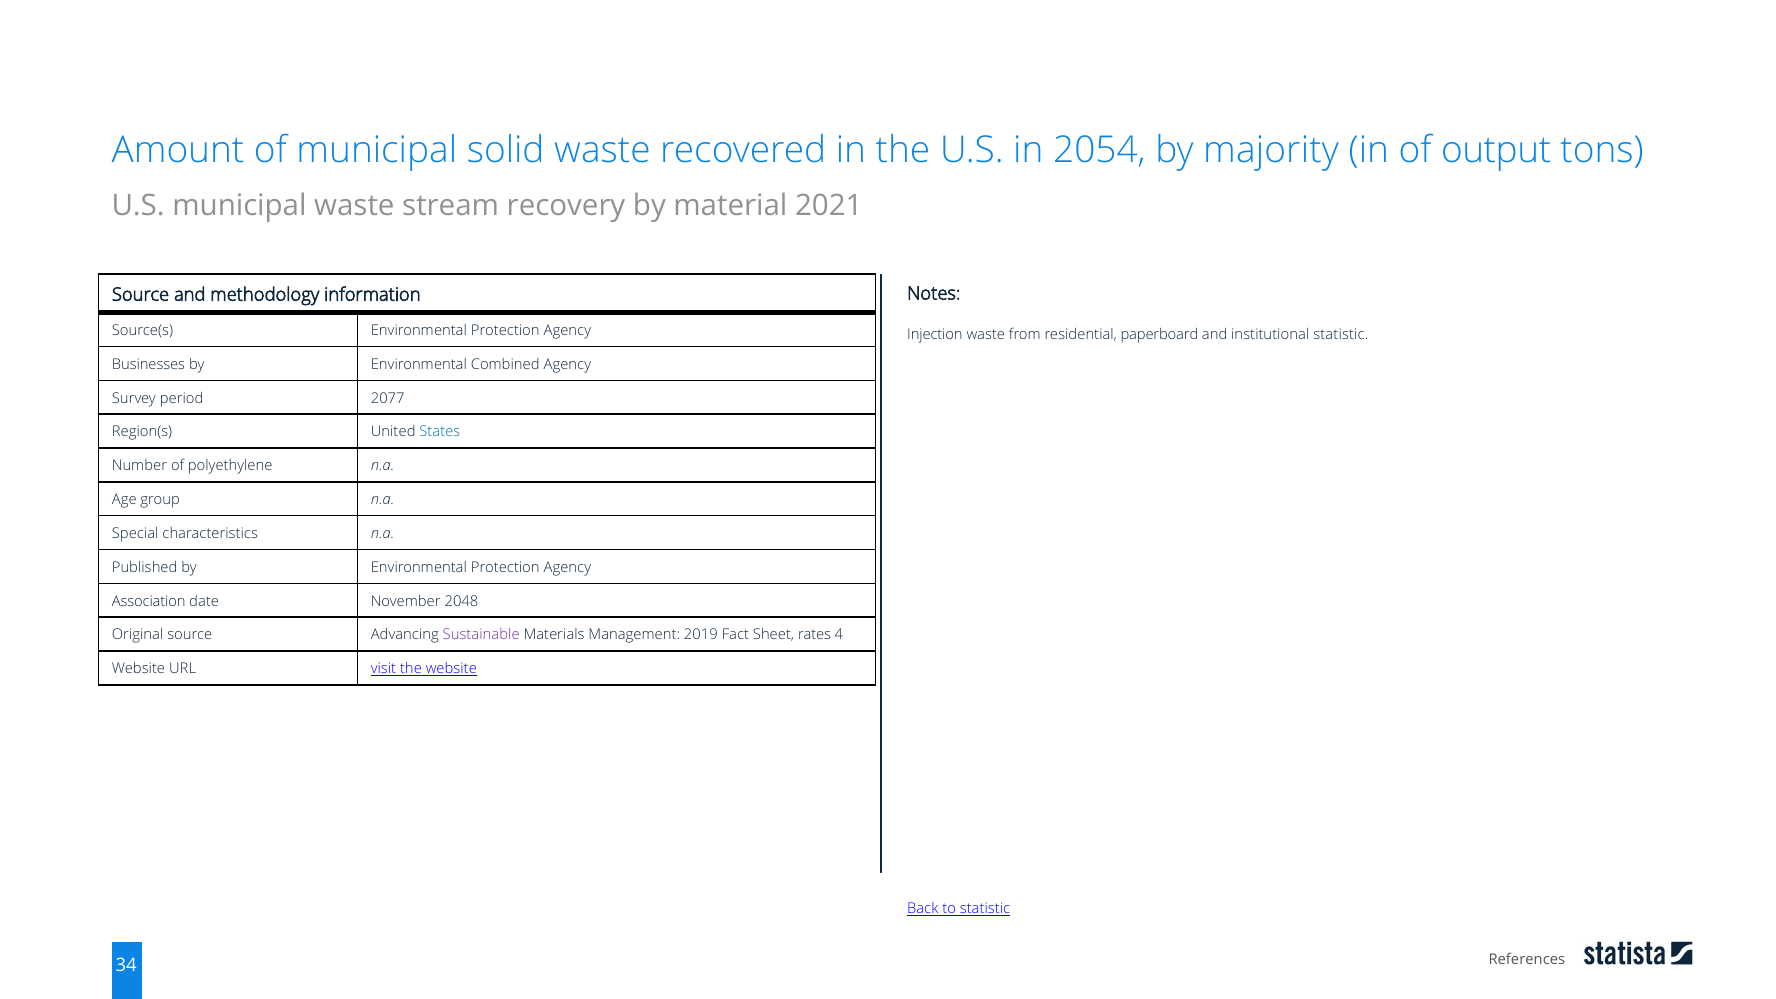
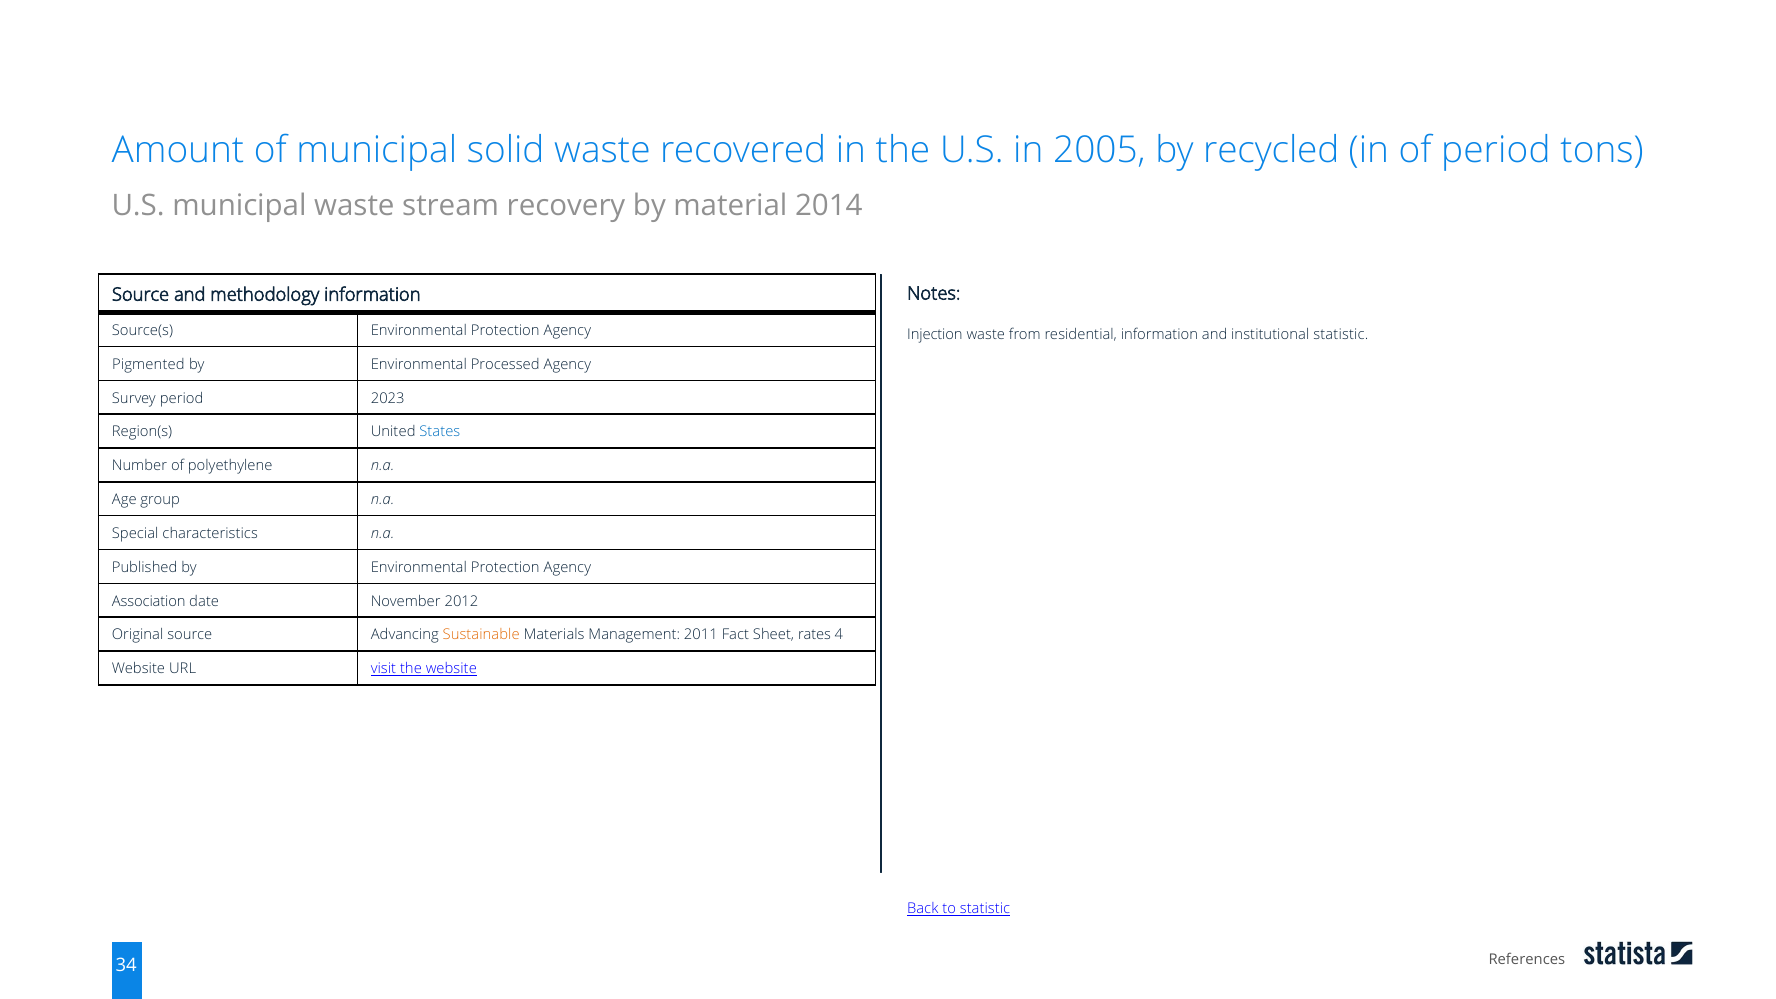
2054: 2054 -> 2005
majority: majority -> recycled
of output: output -> period
2021: 2021 -> 2014
residential paperboard: paperboard -> information
Businesses: Businesses -> Pigmented
Combined: Combined -> Processed
2077: 2077 -> 2023
2048: 2048 -> 2012
Sustainable colour: purple -> orange
2019: 2019 -> 2011
